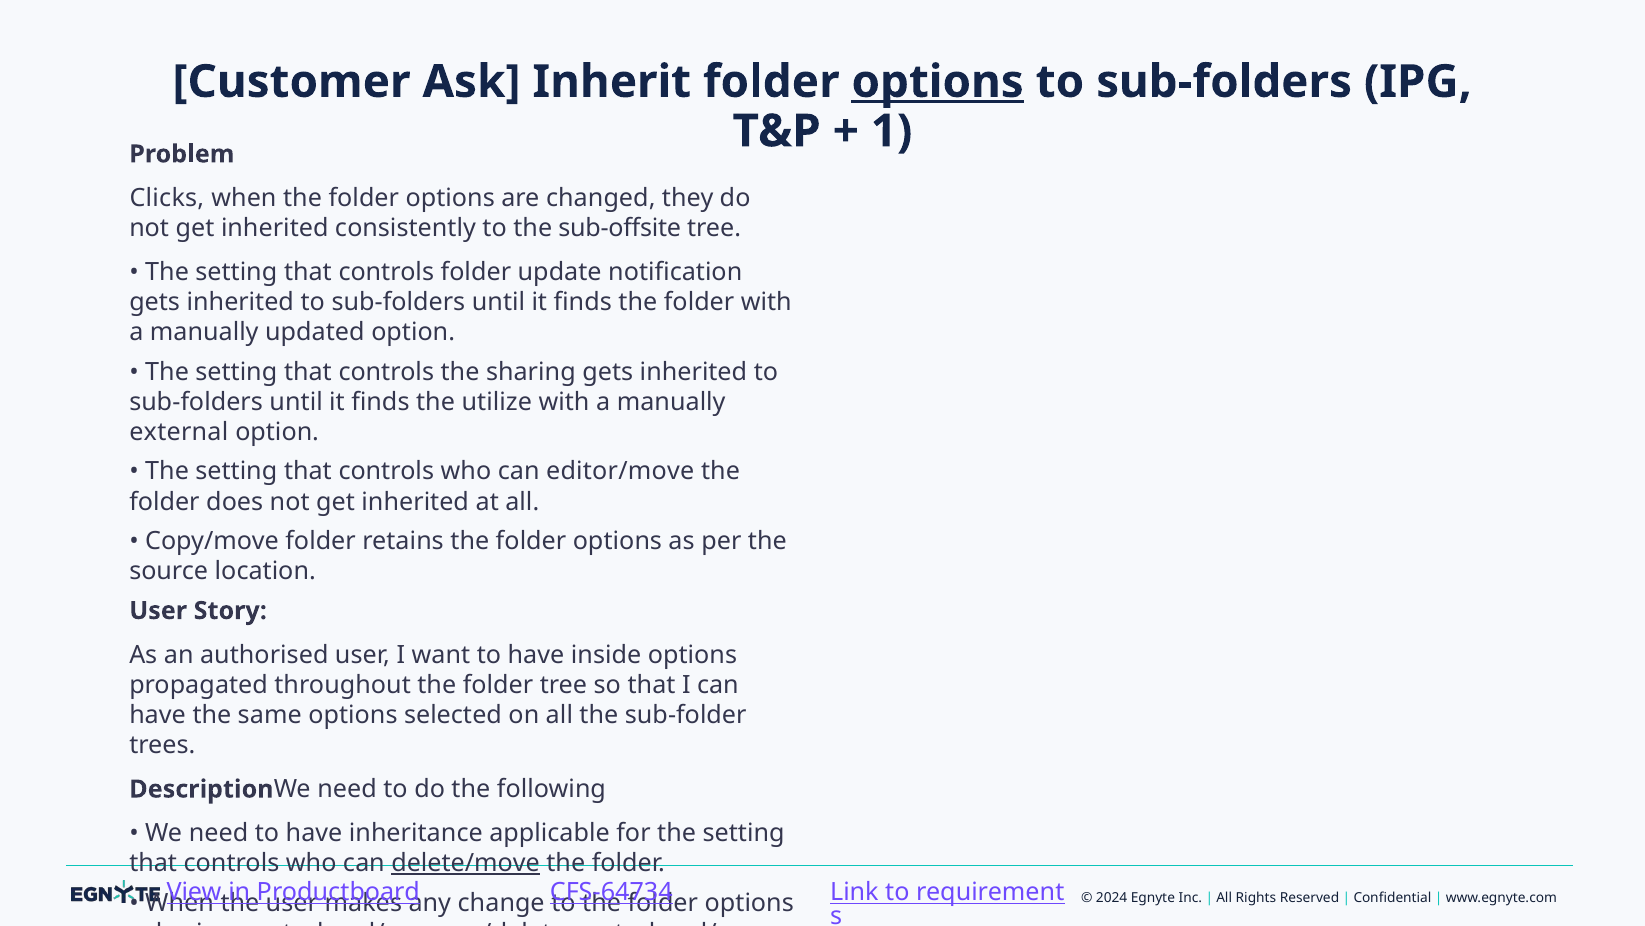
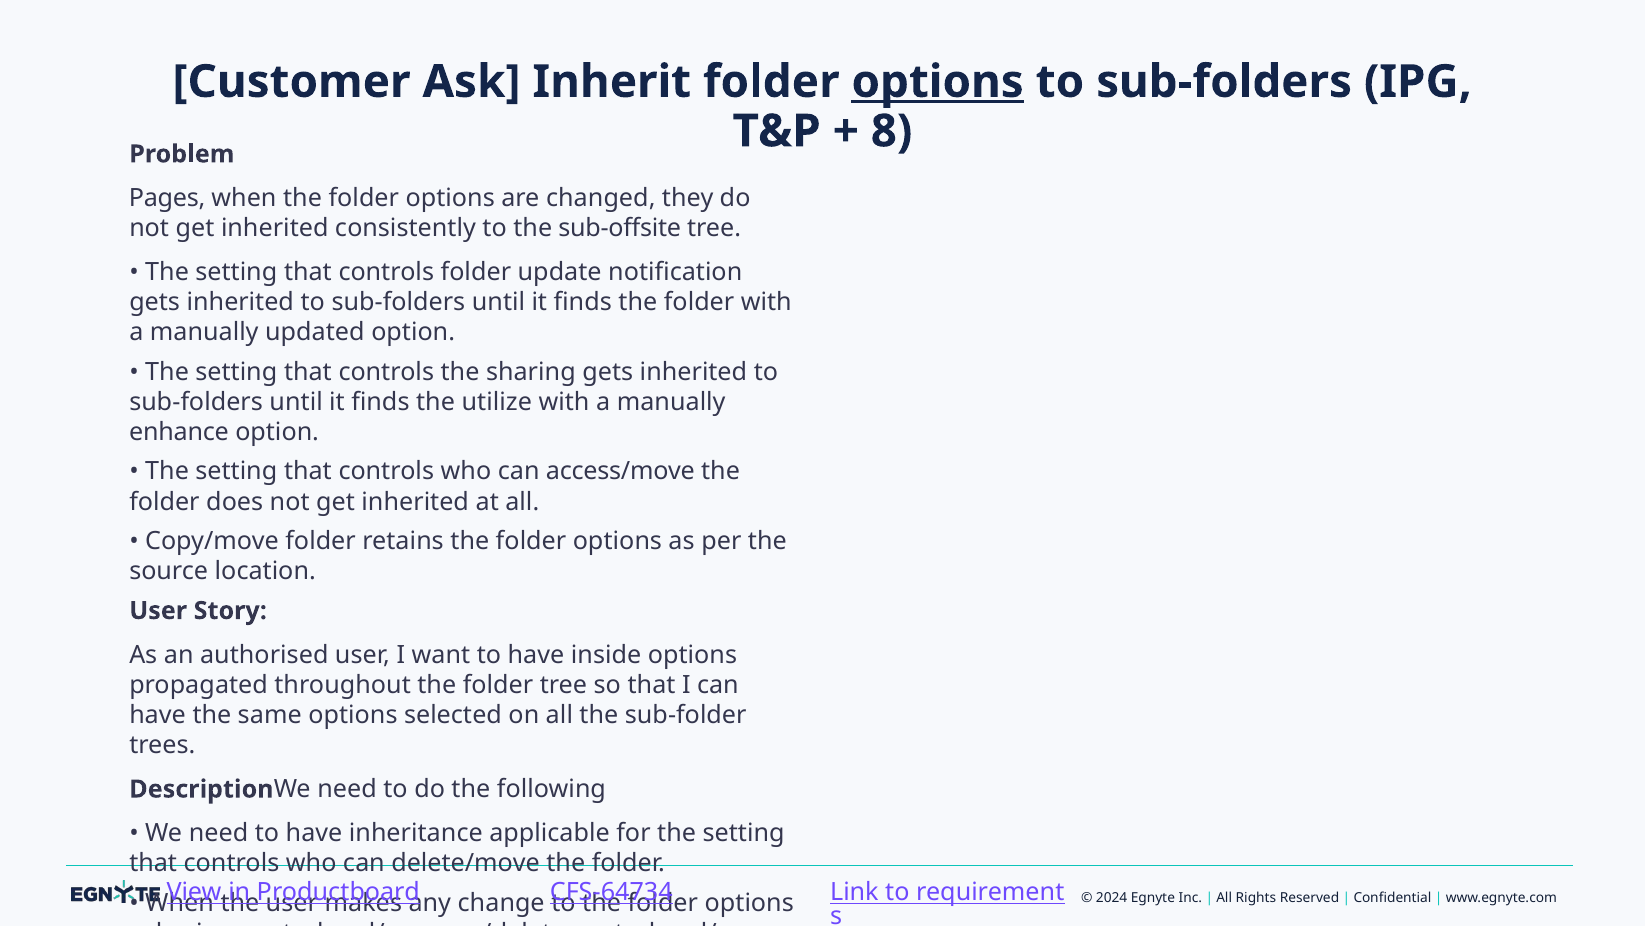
1: 1 -> 8
Clicks: Clicks -> Pages
external: external -> enhance
editor/move: editor/move -> access/move
delete/move underline: present -> none
